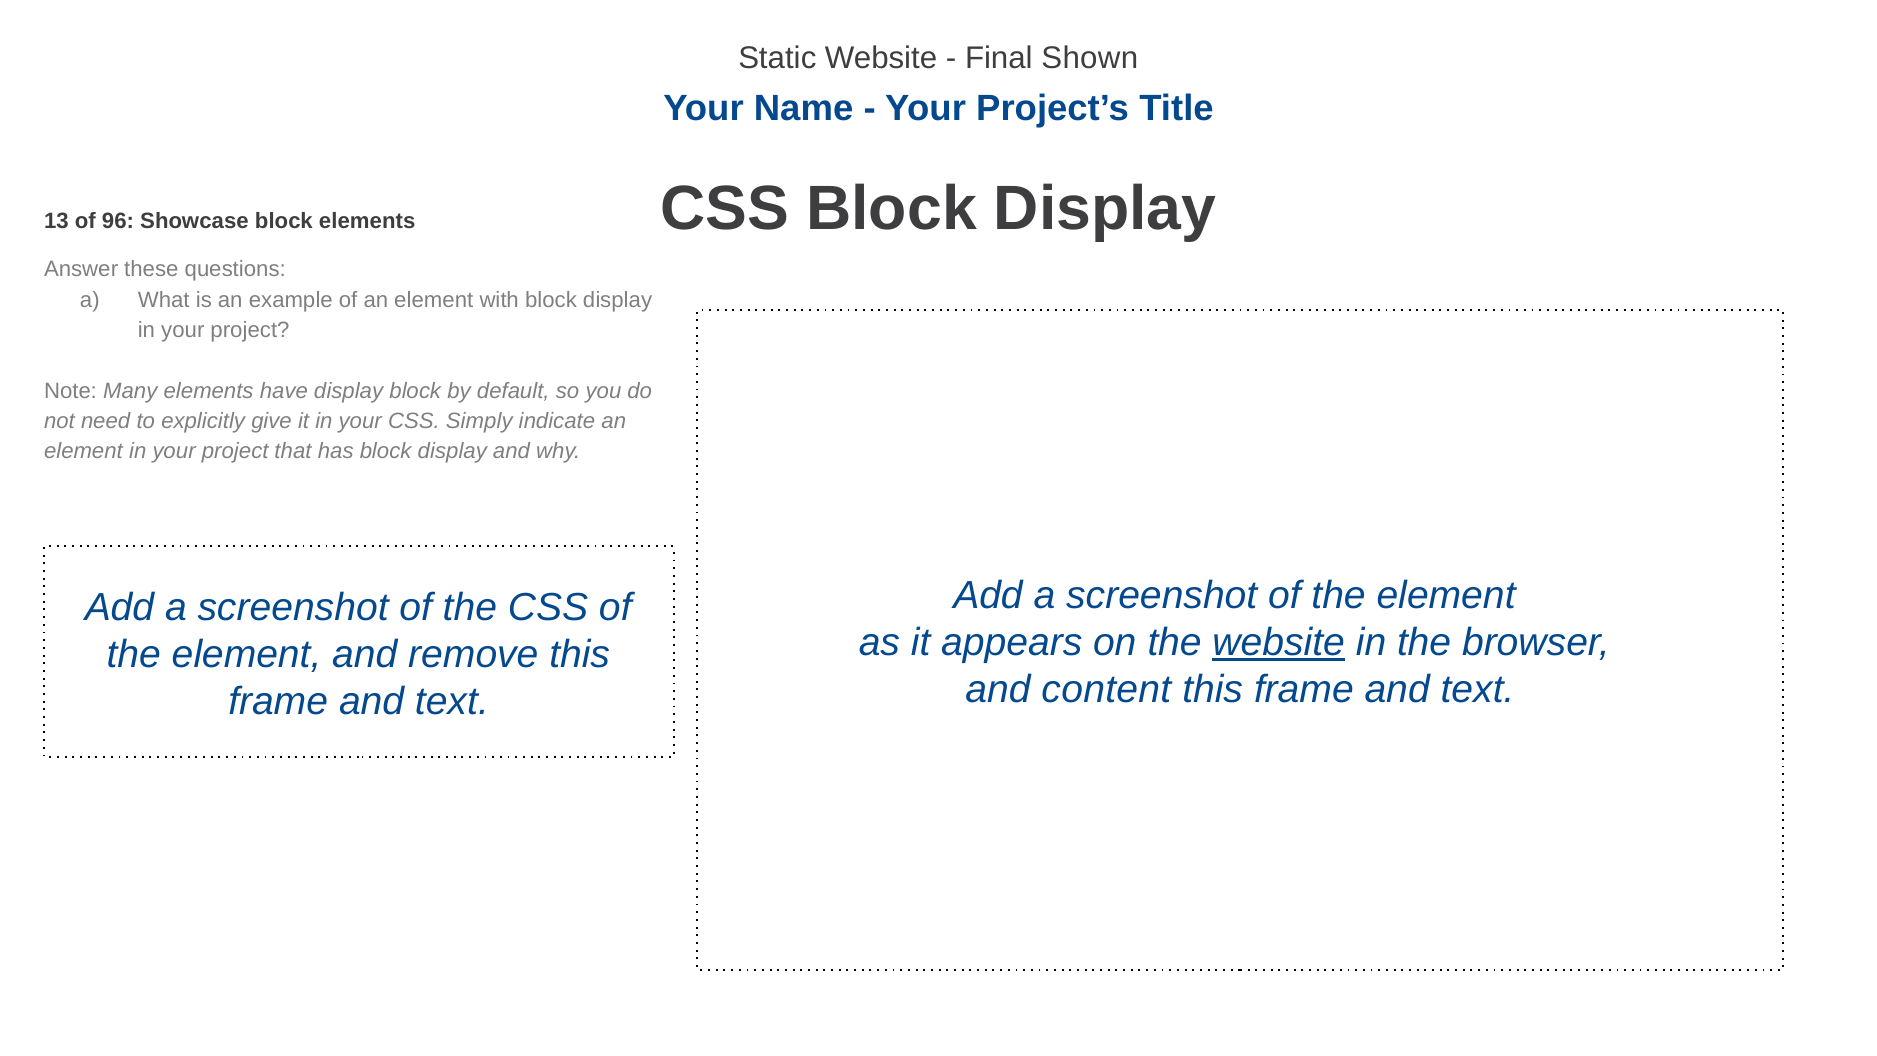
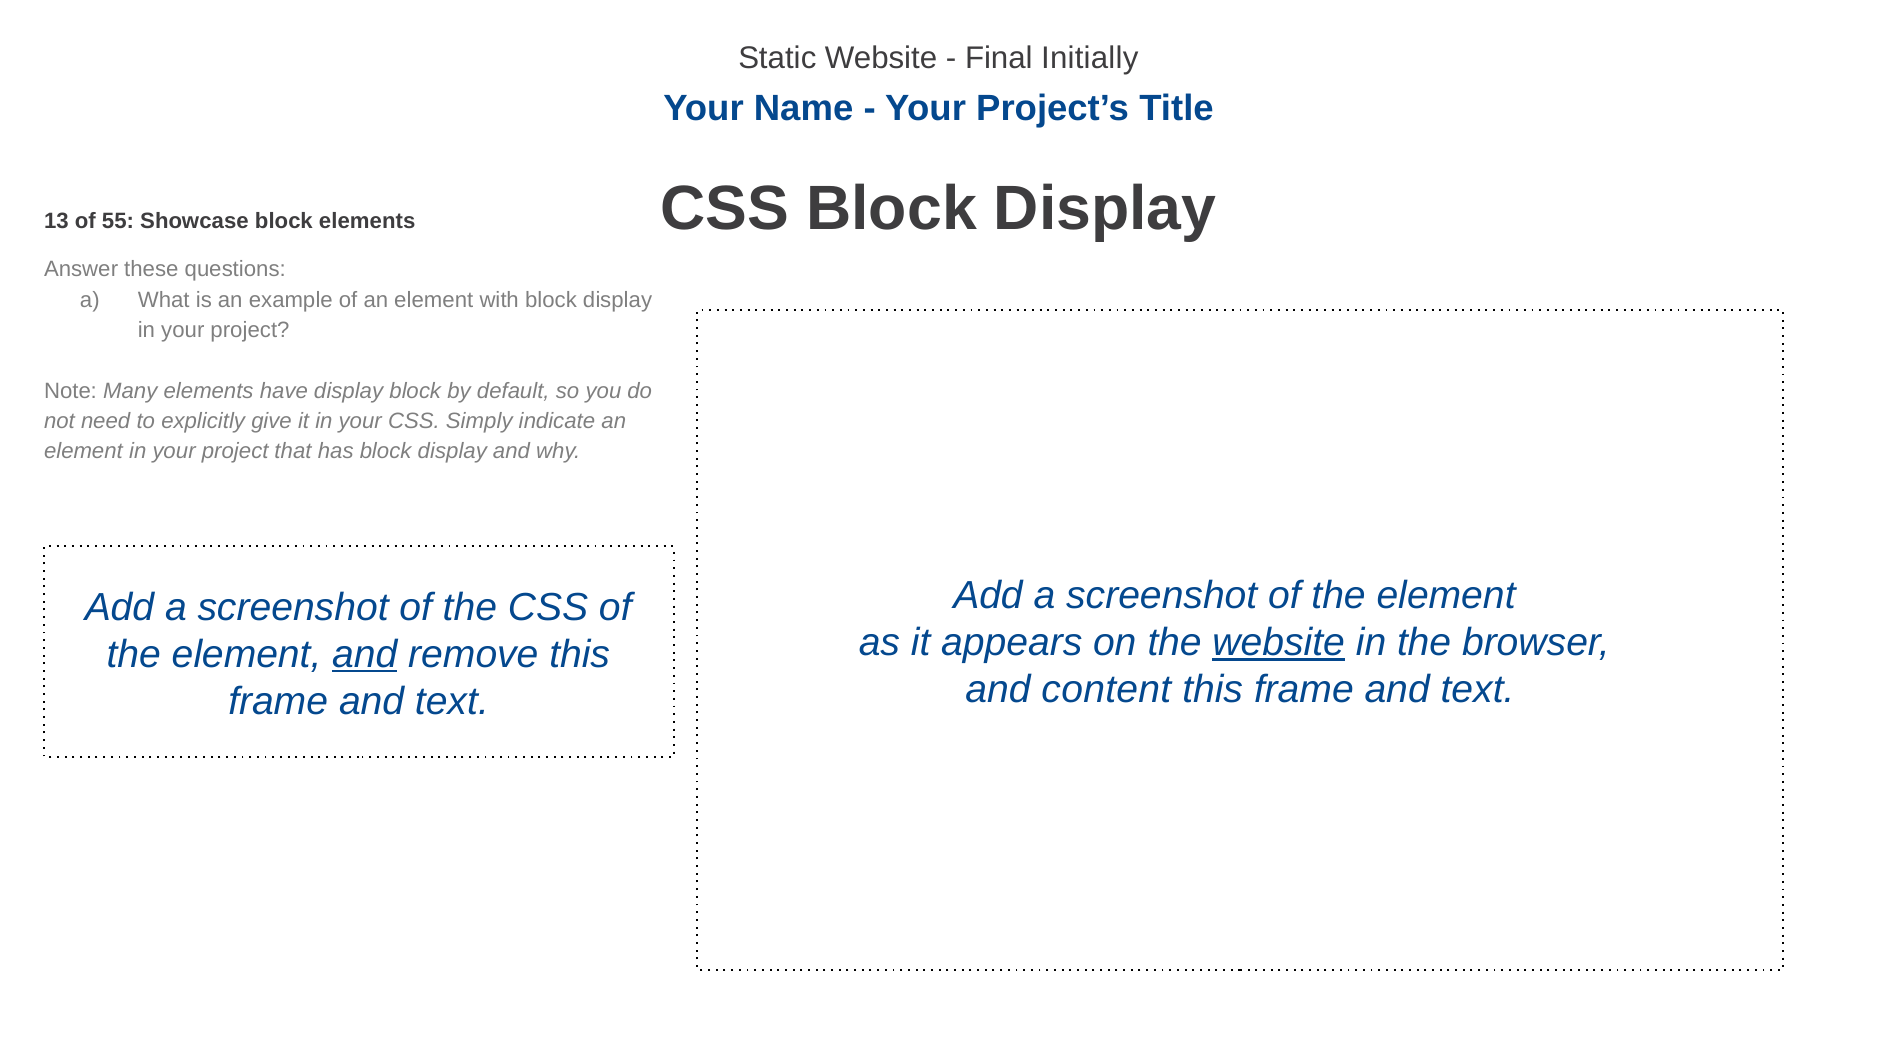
Shown: Shown -> Initially
96: 96 -> 55
and at (365, 654) underline: none -> present
